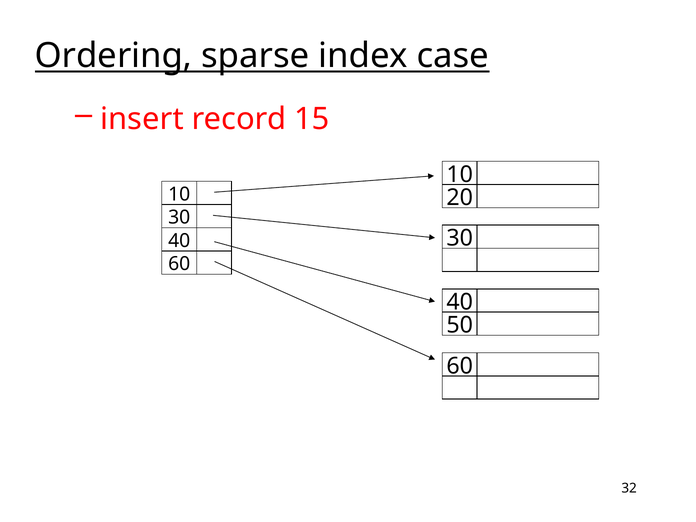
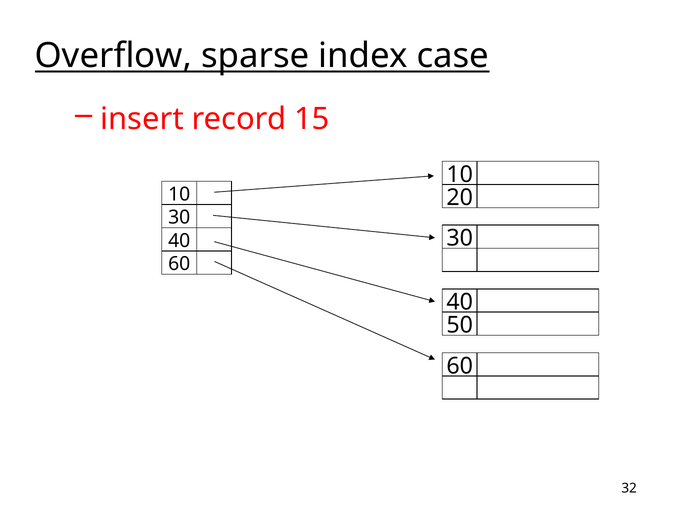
Ordering: Ordering -> Overflow
